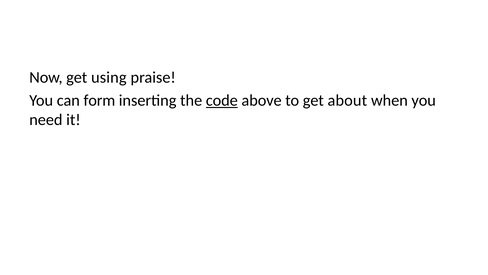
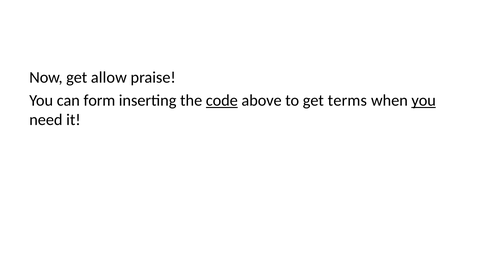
using: using -> allow
about: about -> terms
you at (424, 100) underline: none -> present
